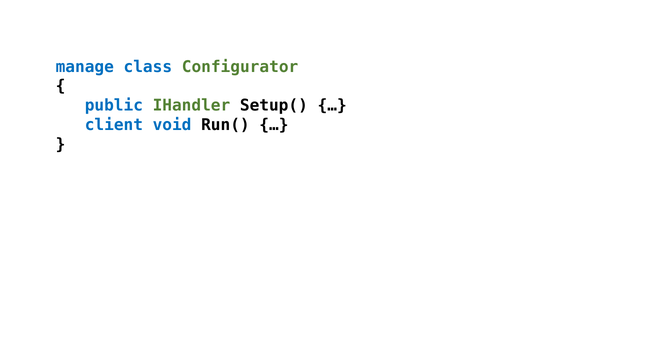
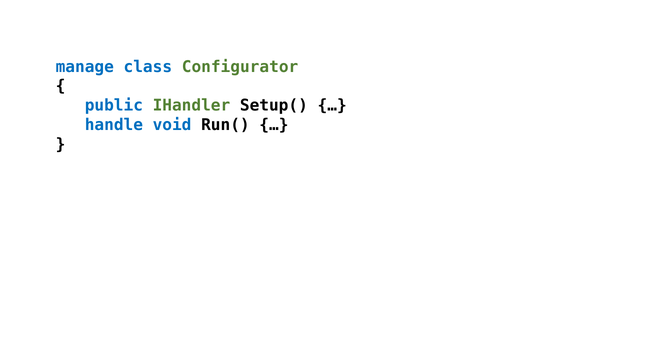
client: client -> handle
